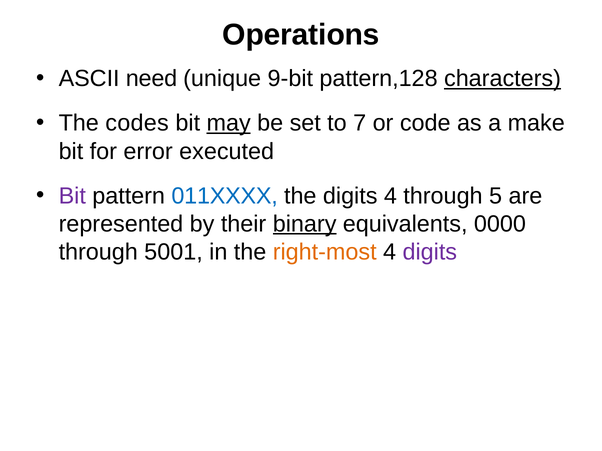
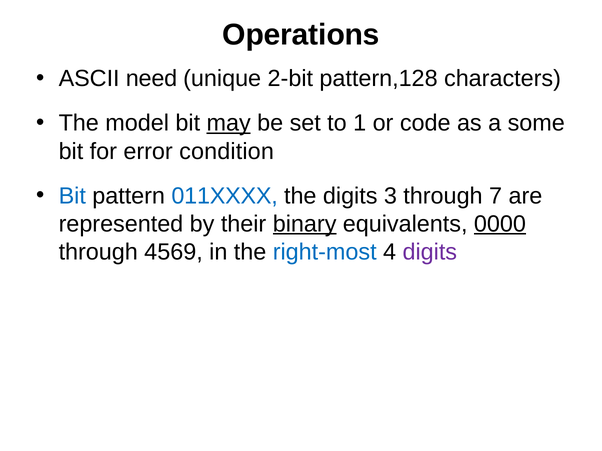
9-bit: 9-bit -> 2-bit
characters underline: present -> none
codes: codes -> model
7: 7 -> 1
make: make -> some
executed: executed -> condition
Bit at (72, 196) colour: purple -> blue
digits 4: 4 -> 3
5: 5 -> 7
0000 underline: none -> present
5001: 5001 -> 4569
right-most colour: orange -> blue
